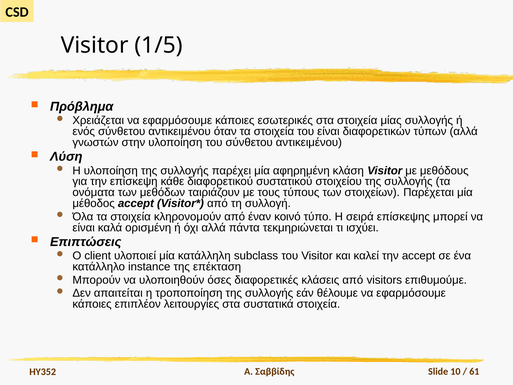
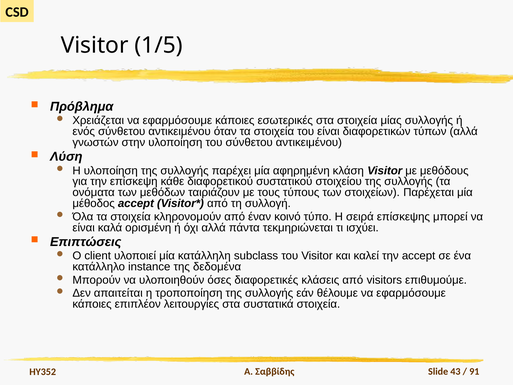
επέκταση: επέκταση -> δεδομένα
10: 10 -> 43
61: 61 -> 91
